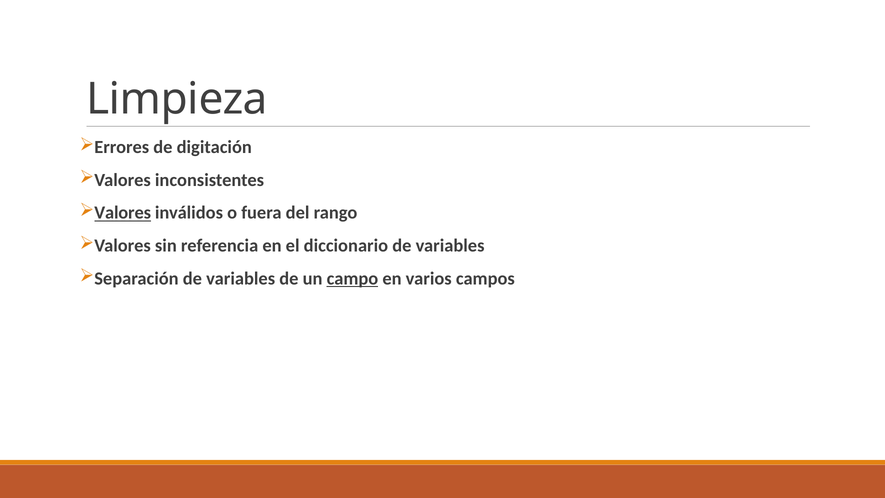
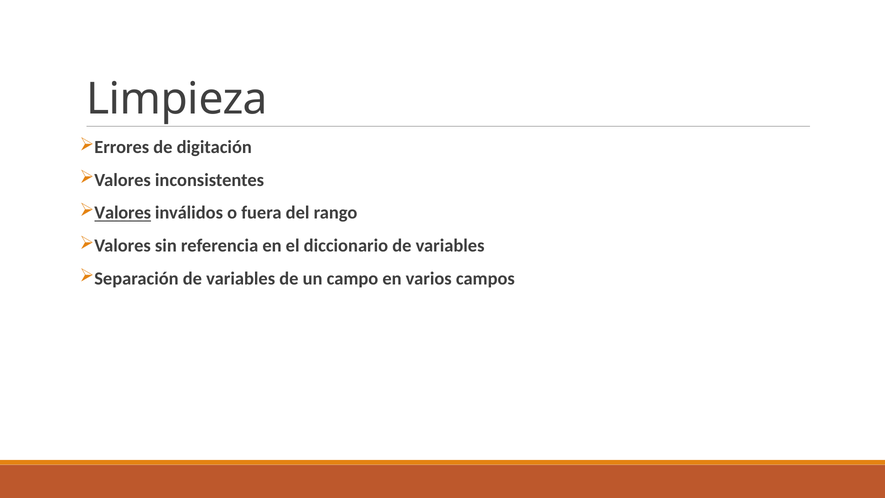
campo underline: present -> none
